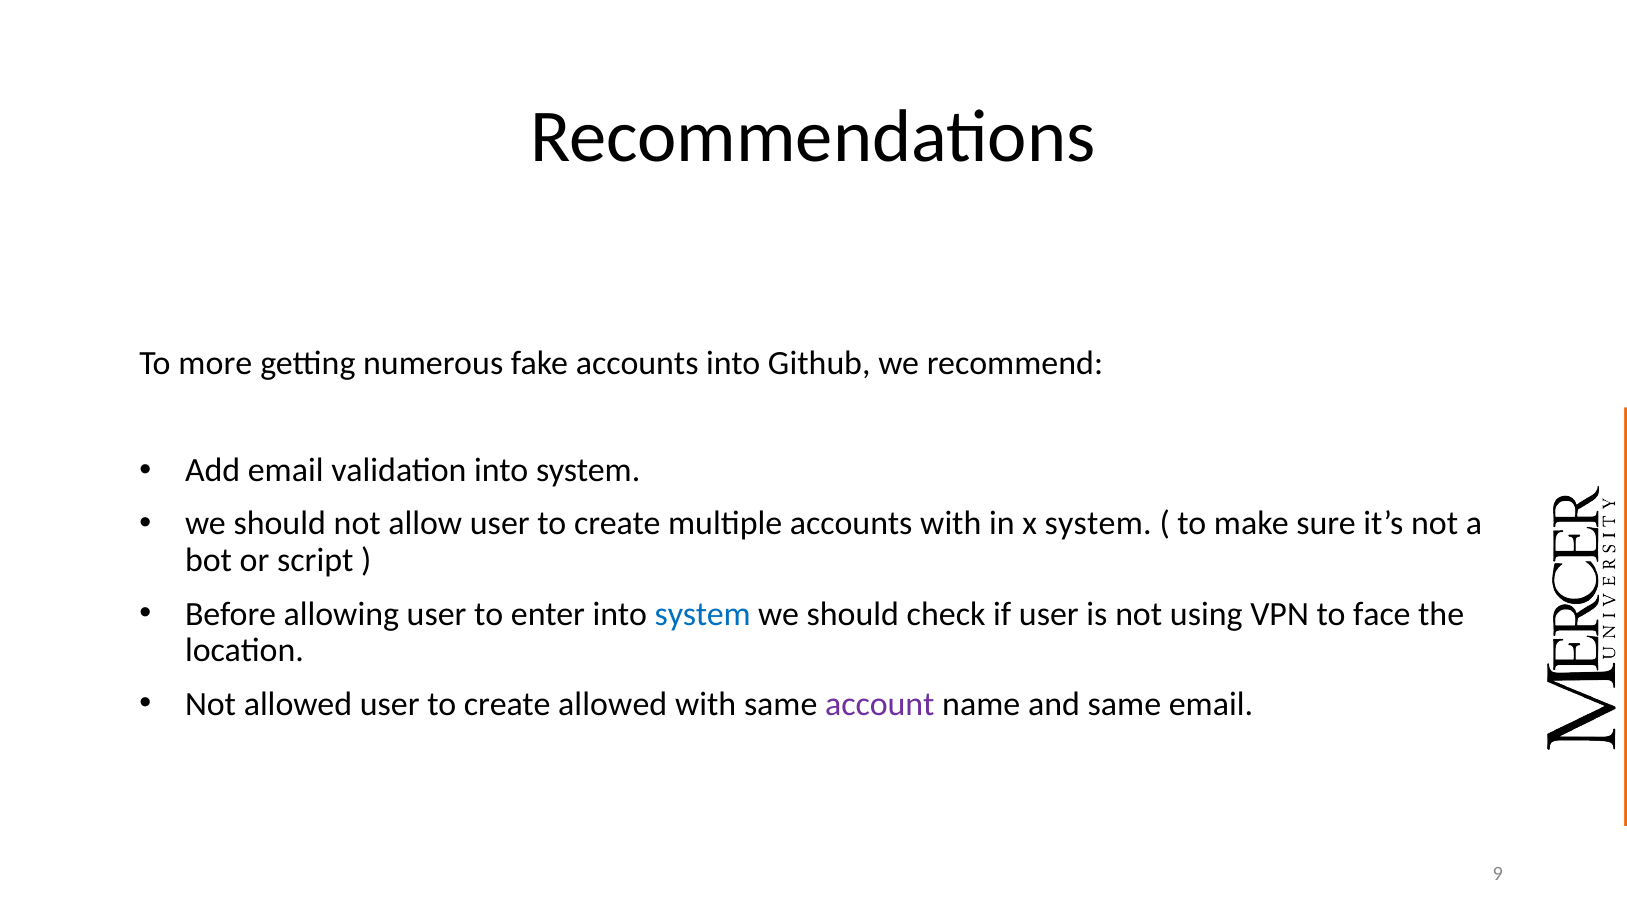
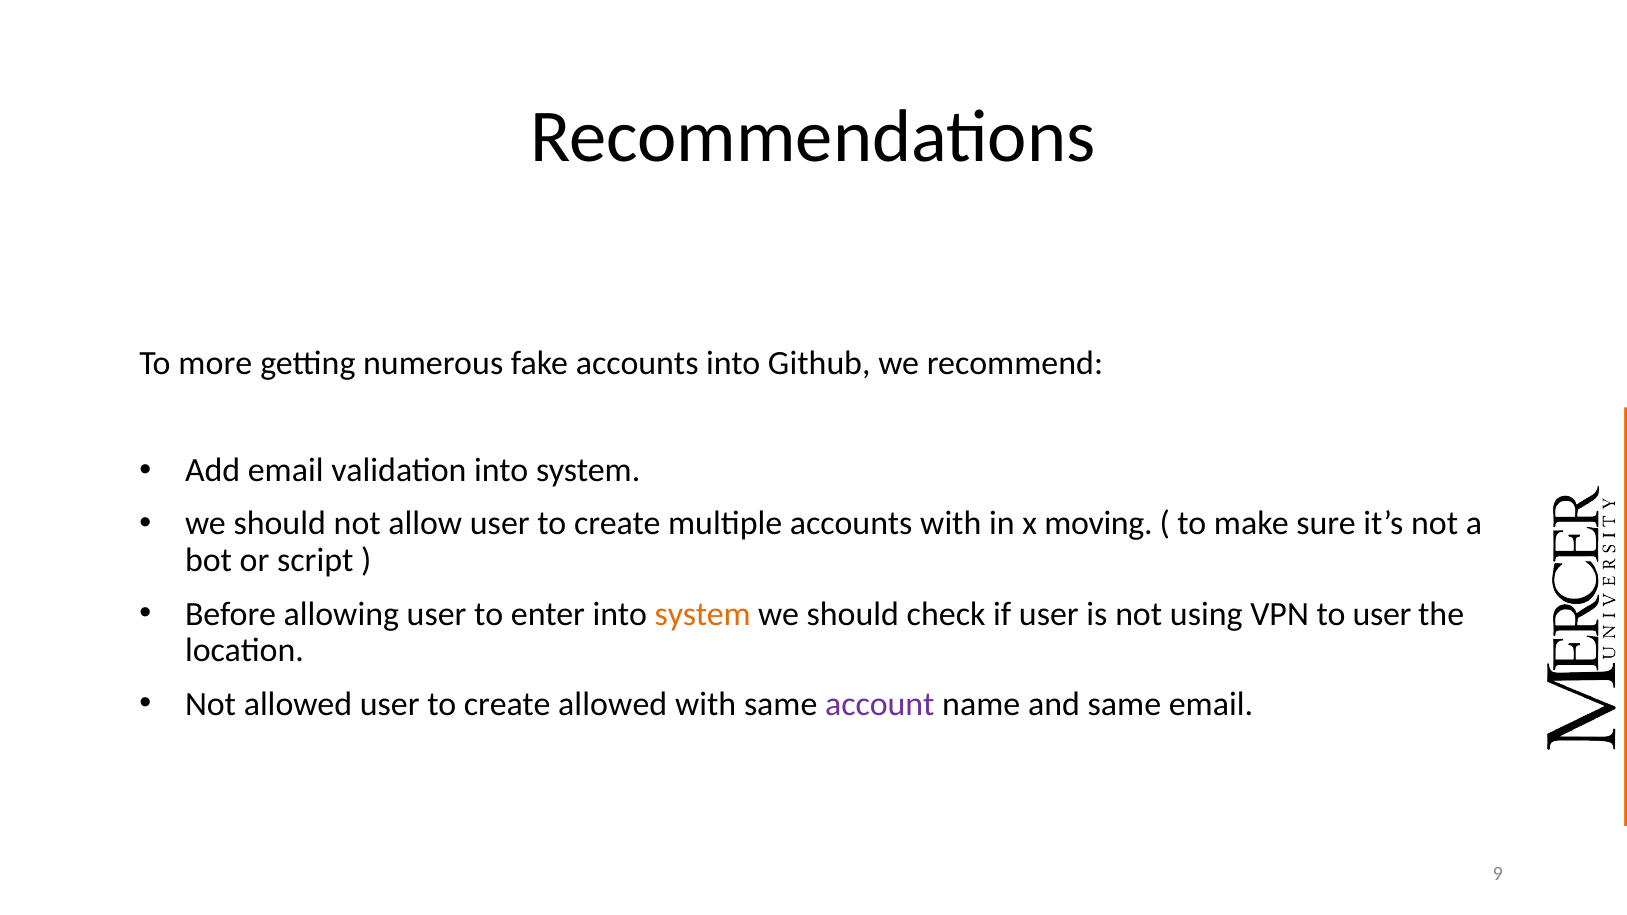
x system: system -> moving
system at (703, 614) colour: blue -> orange
to face: face -> user
